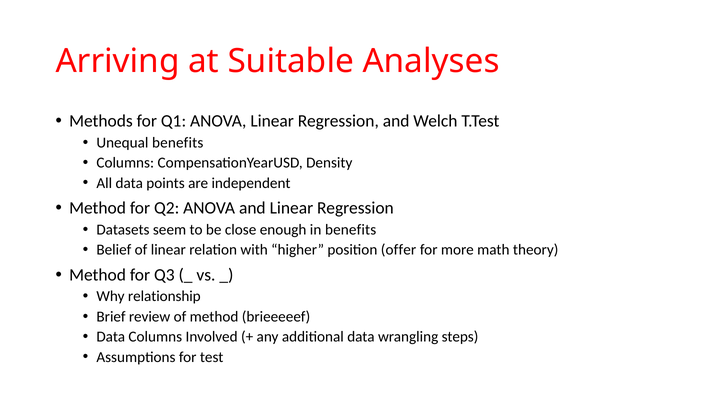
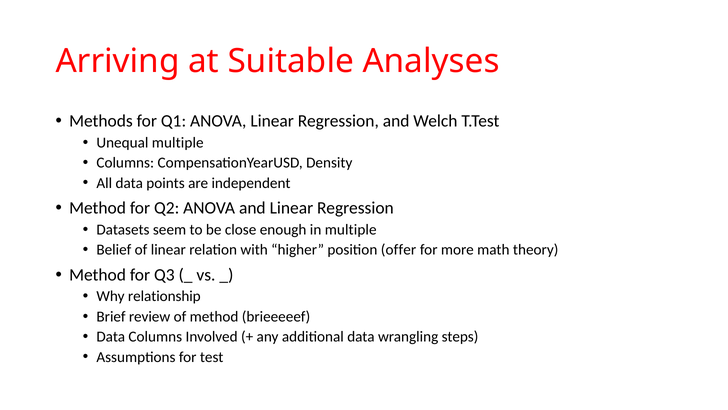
Unequal benefits: benefits -> multiple
in benefits: benefits -> multiple
